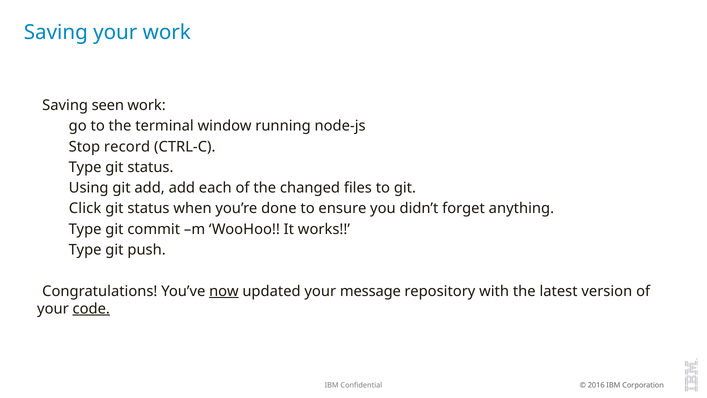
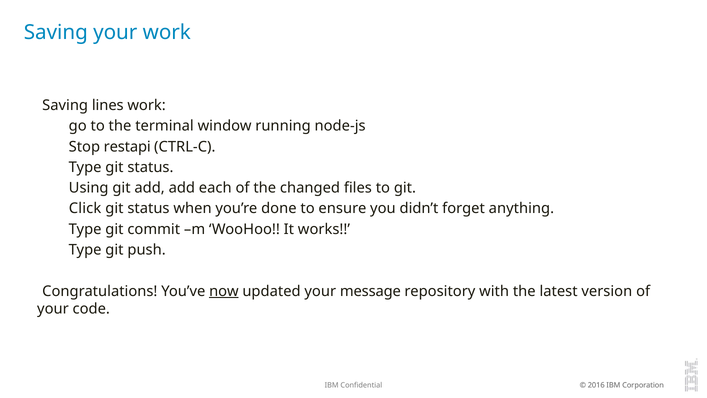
seen: seen -> lines
record: record -> restapi
code underline: present -> none
